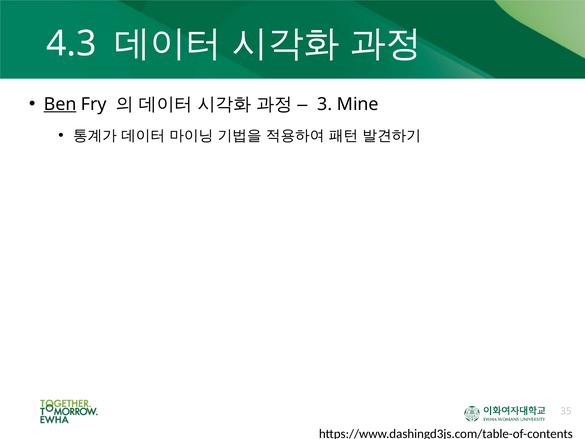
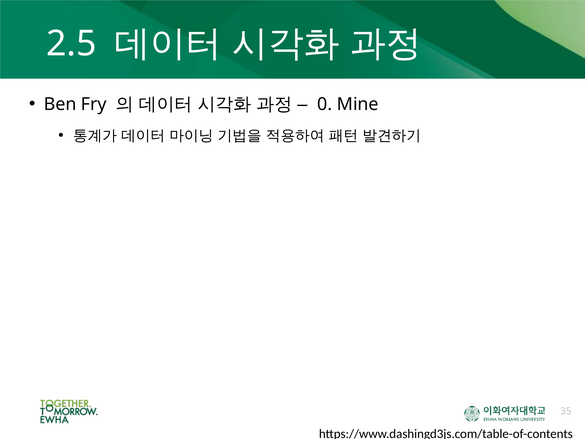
4.3: 4.3 -> 2.5
Ben underline: present -> none
3: 3 -> 0
